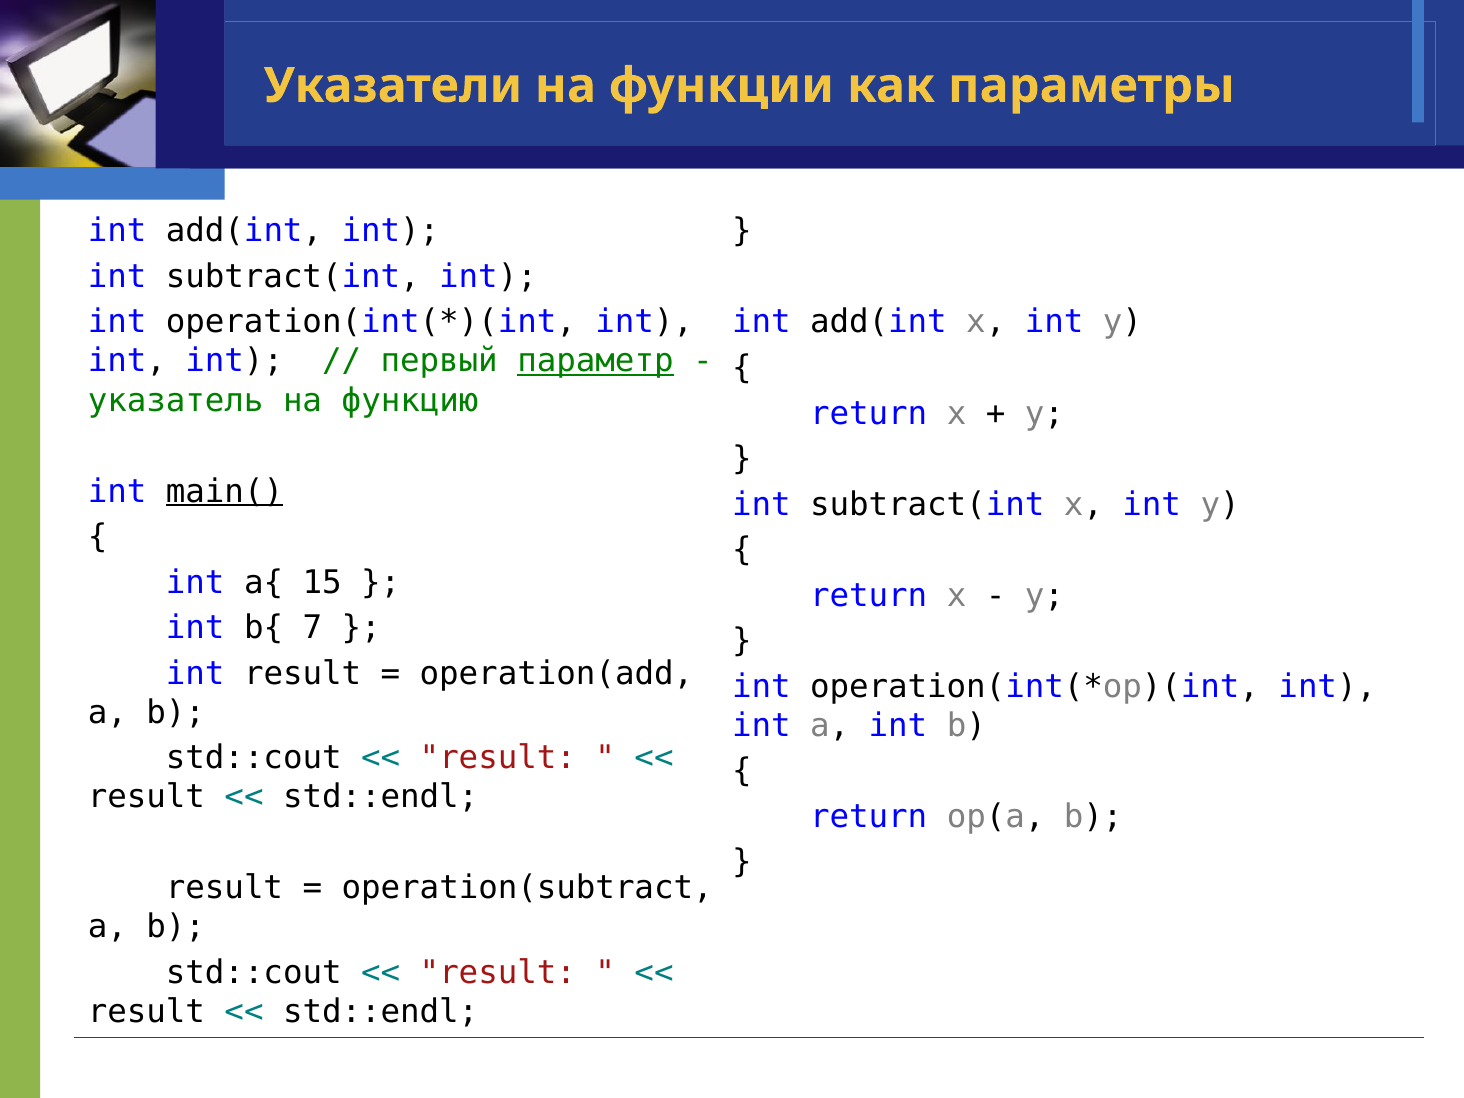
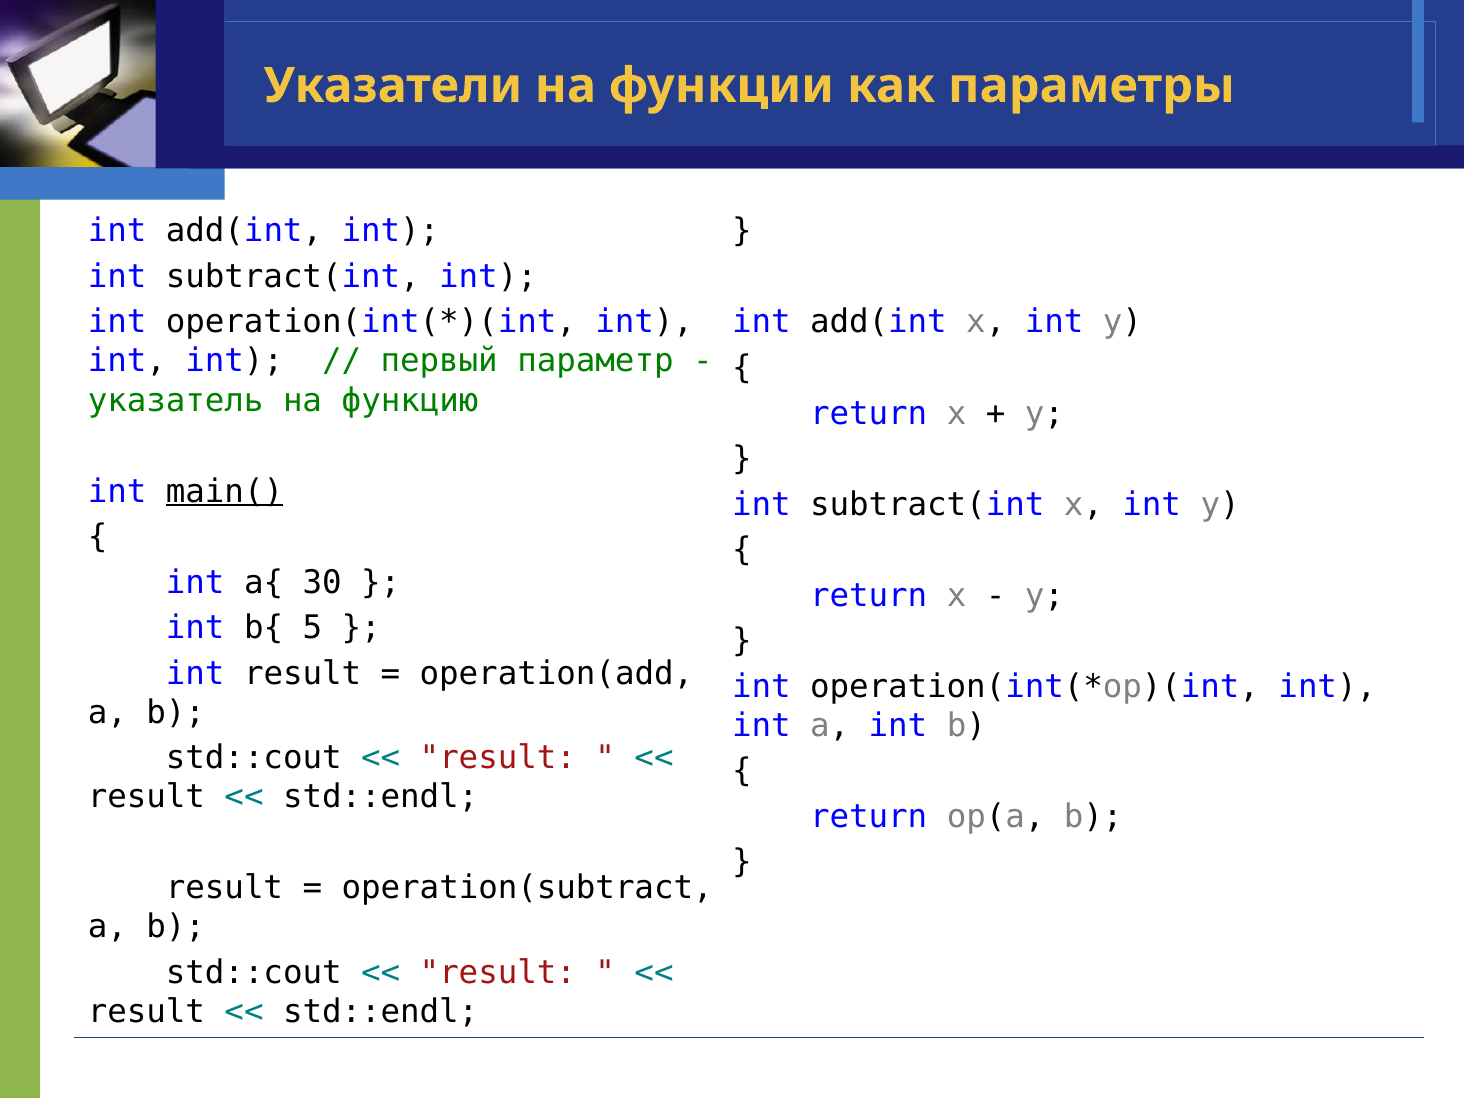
параметр underline: present -> none
15: 15 -> 30
7: 7 -> 5
